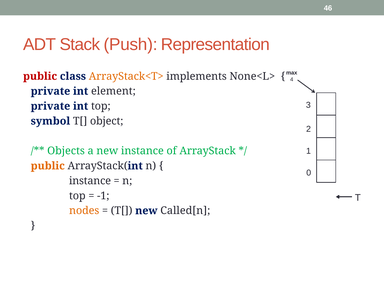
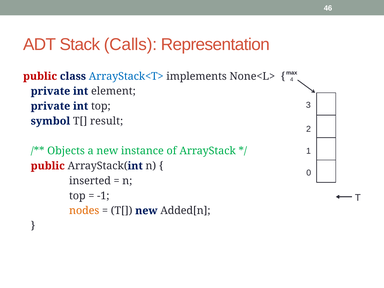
Push: Push -> Calls
ArrayStack<T> colour: orange -> blue
object: object -> result
public at (48, 166) colour: orange -> red
instance at (90, 181): instance -> inserted
Called[n: Called[n -> Added[n
